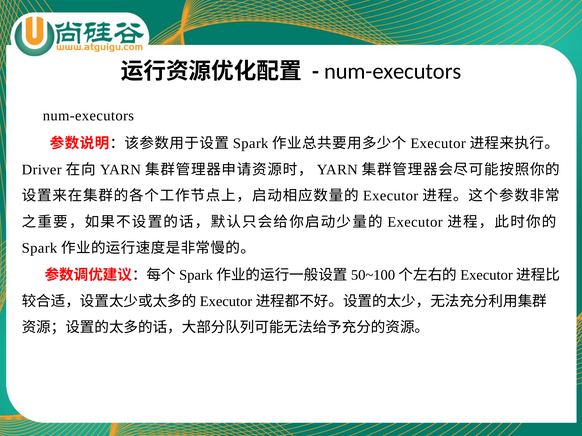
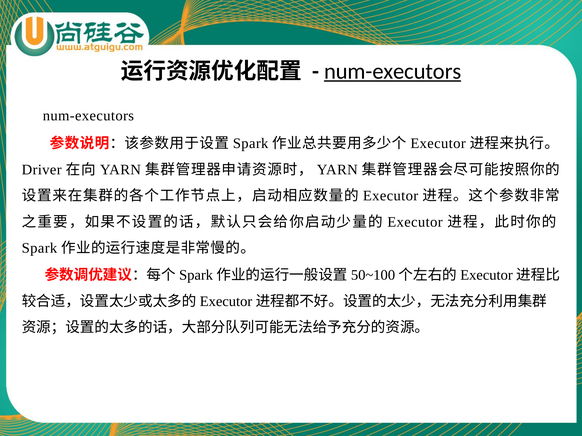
num-executors at (393, 71) underline: none -> present
